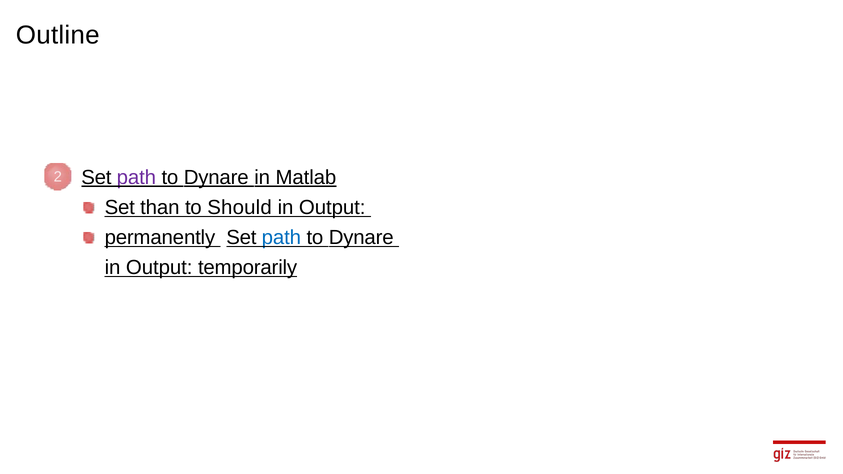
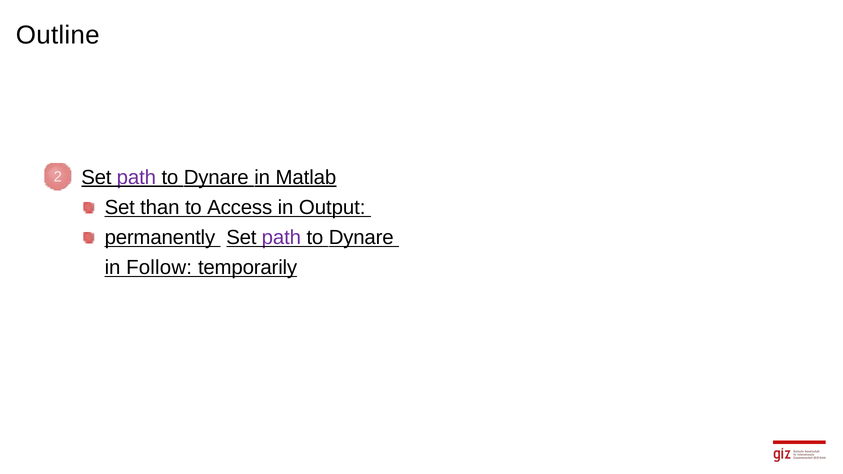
Should: Should -> Access
path at (281, 238) colour: blue -> purple
Output at (159, 268): Output -> Follow
